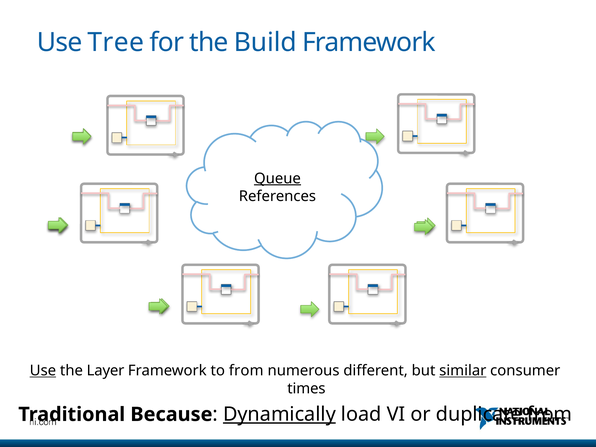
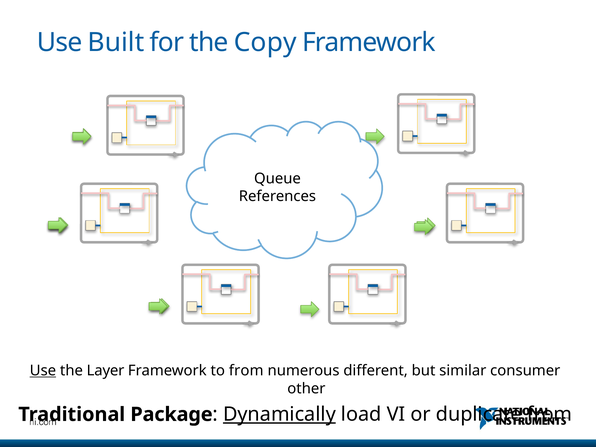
Tree: Tree -> Built
Build: Build -> Copy
Queue underline: present -> none
similar underline: present -> none
times: times -> other
Because: Because -> Package
